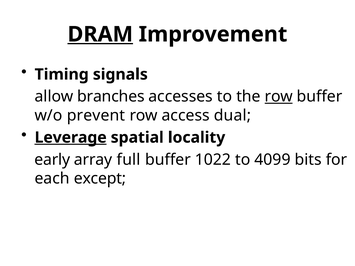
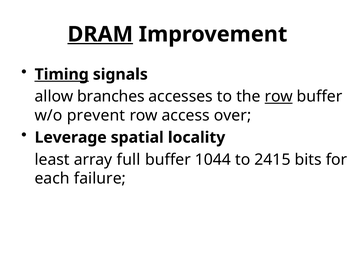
Timing underline: none -> present
dual: dual -> over
Leverage underline: present -> none
early: early -> least
1022: 1022 -> 1044
4099: 4099 -> 2415
except: except -> failure
